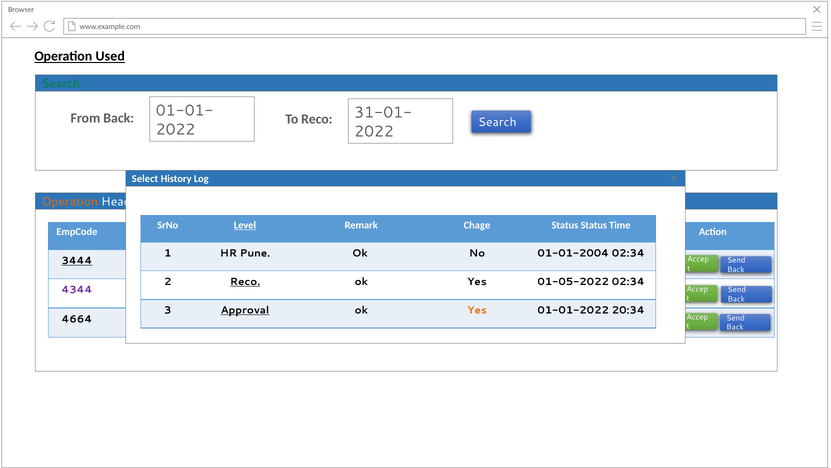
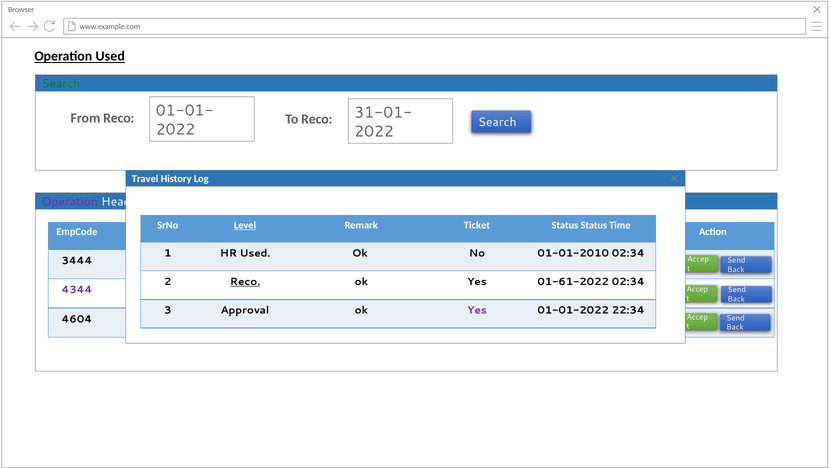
From Back: Back -> Reco
Select: Select -> Travel
Operation at (70, 202) colour: orange -> purple
Chage: Chage -> Ticket
HR Pune: Pune -> Used
01-01-2004: 01-01-2004 -> 01-01-2010
3444 underline: present -> none
01-05-2022: 01-05-2022 -> 01-61-2022
Approval at (245, 310) underline: present -> none
Yes at (477, 310) colour: orange -> purple
20:34: 20:34 -> 22:34
4664: 4664 -> 4604
